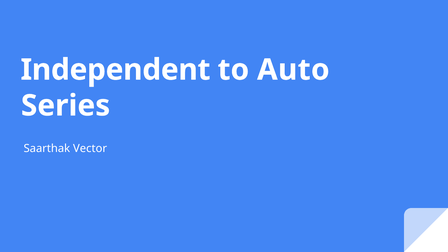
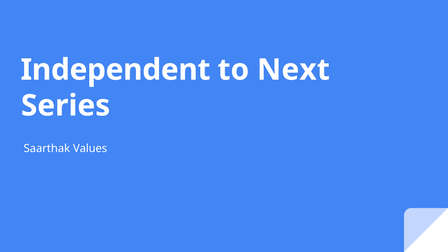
Auto: Auto -> Next
Vector: Vector -> Values
